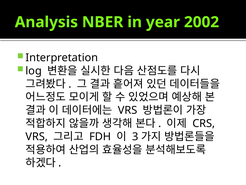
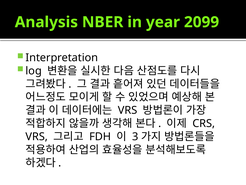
2002: 2002 -> 2099
